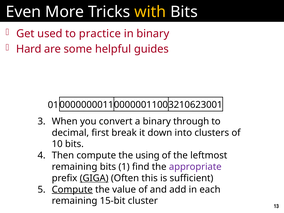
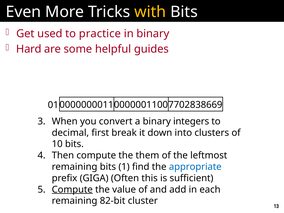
3210623001: 3210623001 -> 7702838669
through: through -> integers
using: using -> them
appropriate colour: purple -> blue
GIGA underline: present -> none
15-bit: 15-bit -> 82-bit
